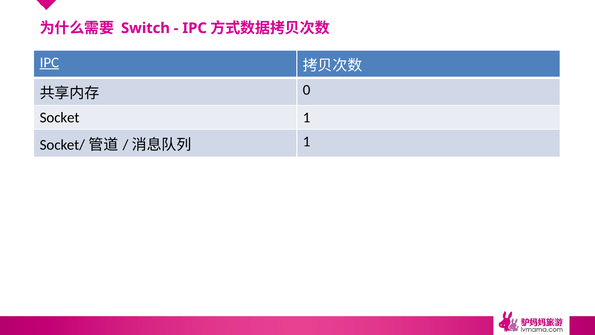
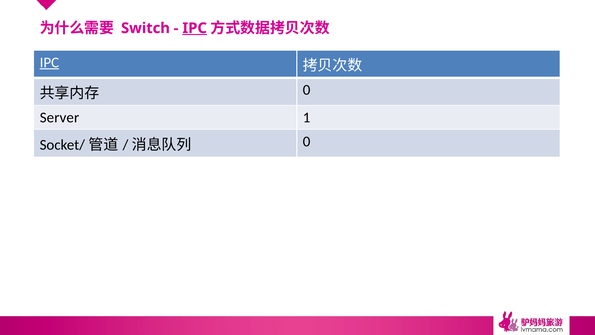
IPC at (195, 28) underline: none -> present
Socket: Socket -> Server
1 at (307, 142): 1 -> 0
